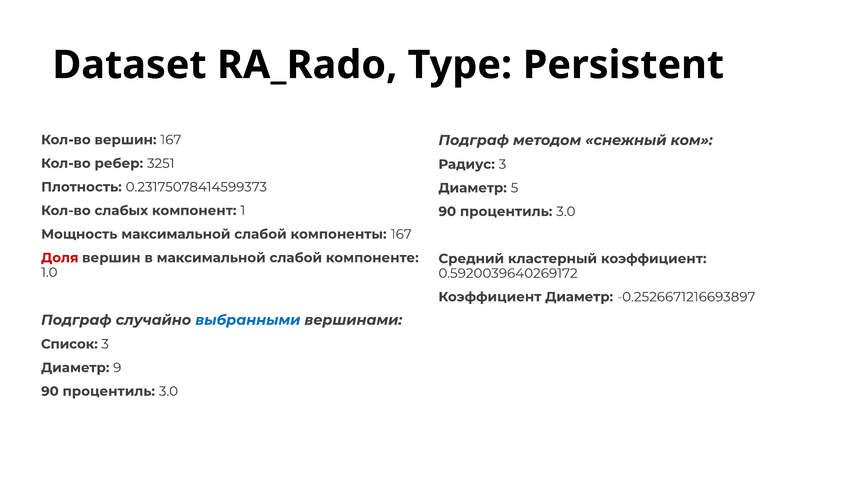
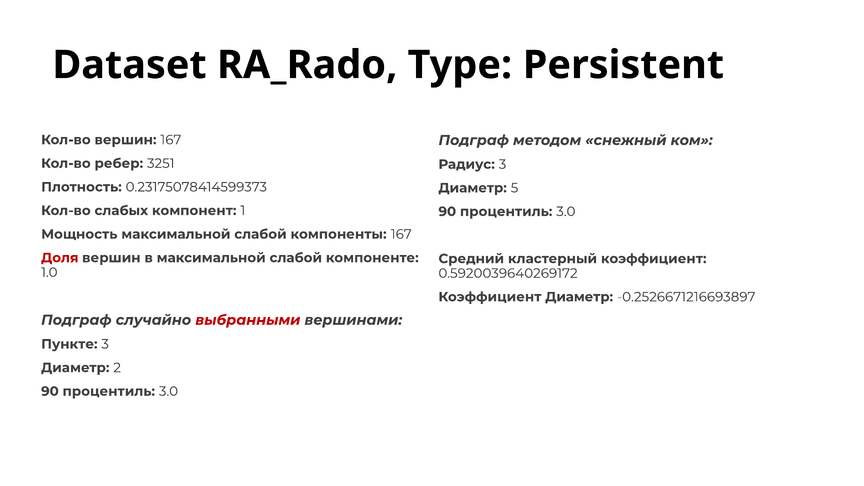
выбранными colour: blue -> red
Список: Список -> Пункте
9: 9 -> 2
